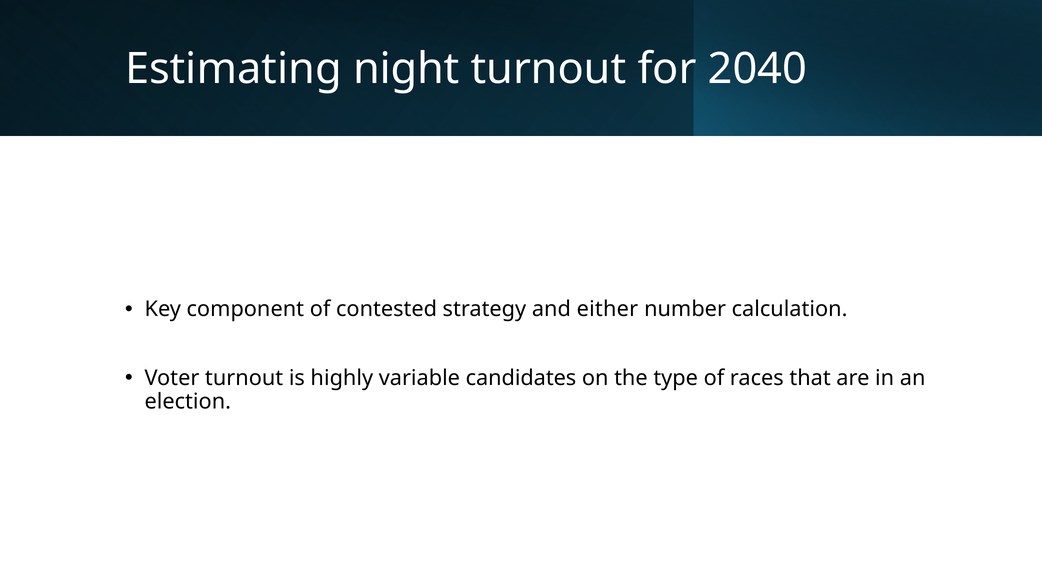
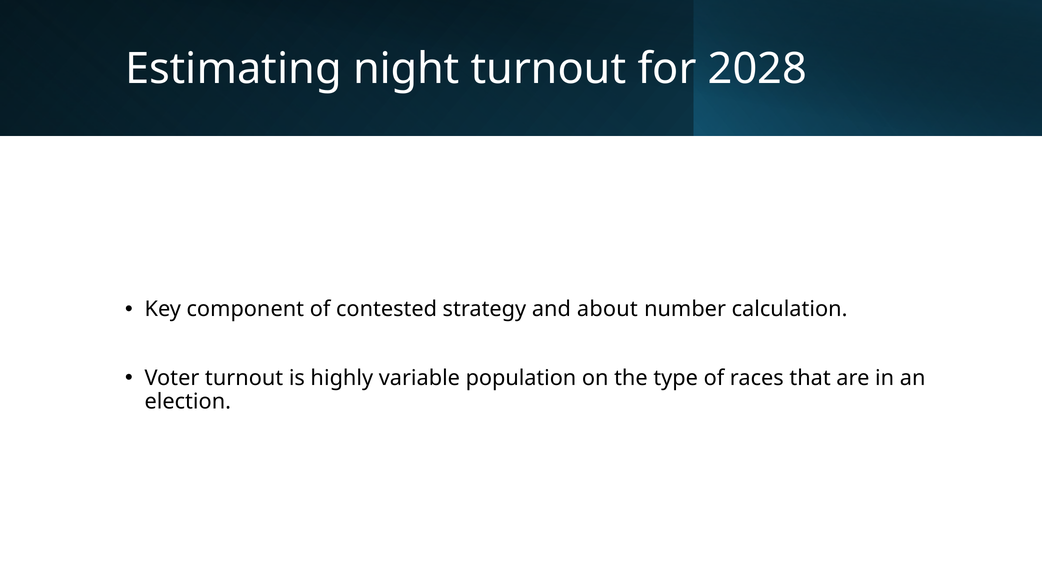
2040: 2040 -> 2028
either: either -> about
candidates: candidates -> population
